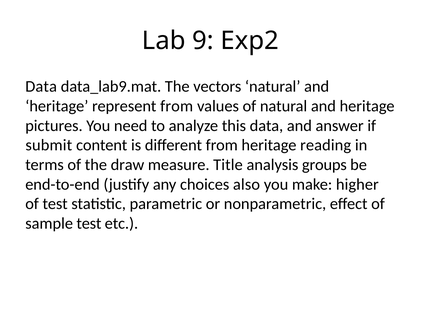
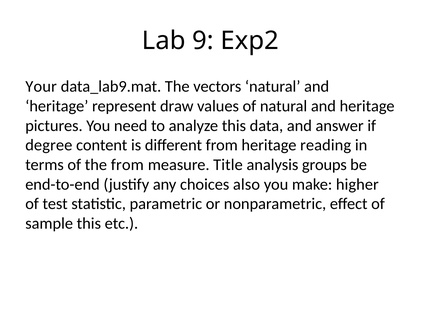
Data at (41, 87): Data -> Your
represent from: from -> draw
submit: submit -> degree
the draw: draw -> from
sample test: test -> this
